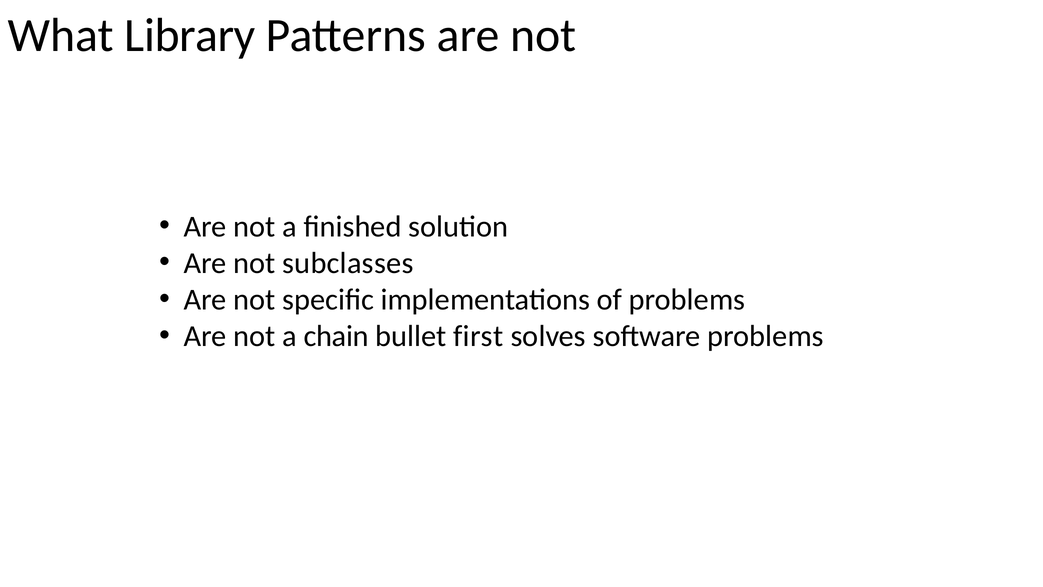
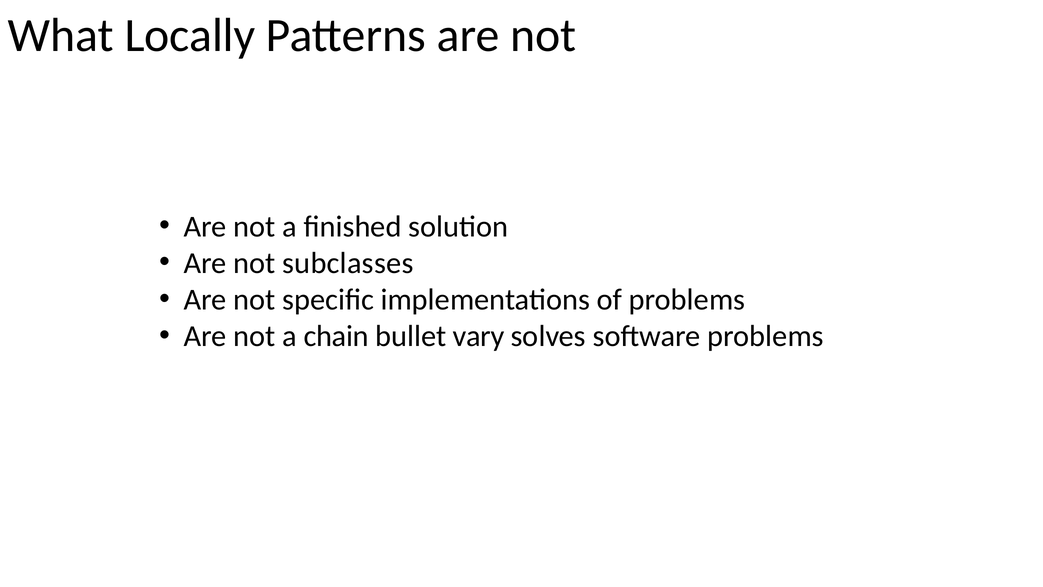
Library: Library -> Locally
first: first -> vary
